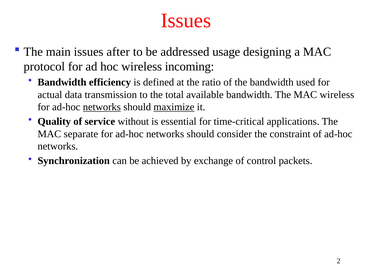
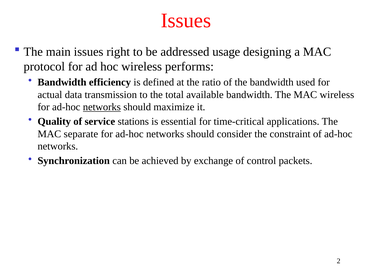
after: after -> right
incoming: incoming -> performs
maximize underline: present -> none
without: without -> stations
